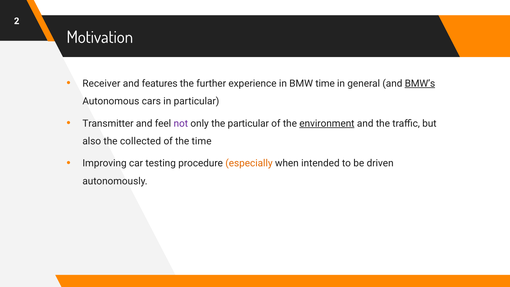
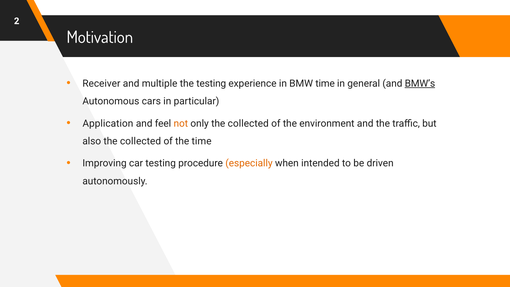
features: features -> multiple
the further: further -> testing
Transmitter: Transmitter -> Application
not colour: purple -> orange
only the particular: particular -> collected
environment underline: present -> none
